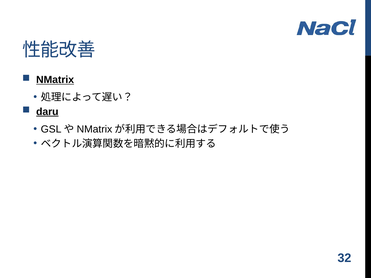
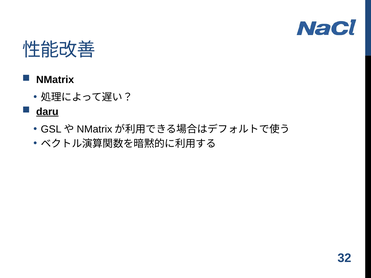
NMatrix underline: present -> none
